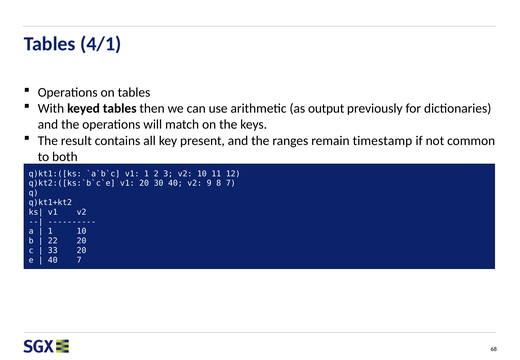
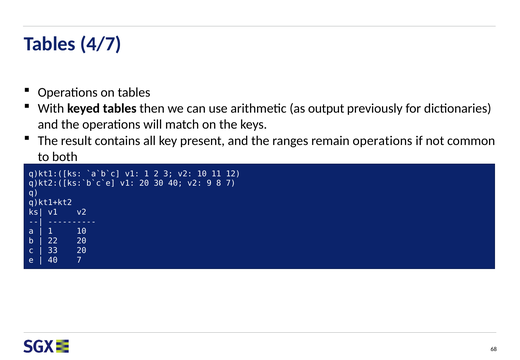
4/1: 4/1 -> 4/7
remain timestamp: timestamp -> operations
